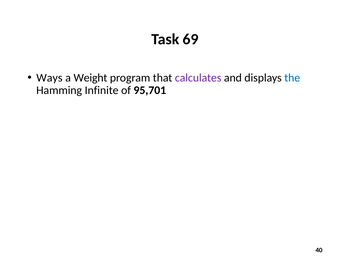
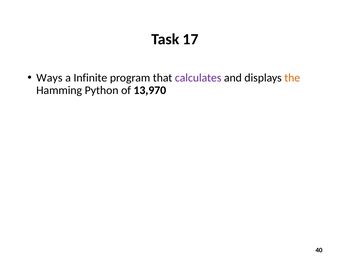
69: 69 -> 17
Weight: Weight -> Infinite
the colour: blue -> orange
Infinite: Infinite -> Python
95,701: 95,701 -> 13,970
